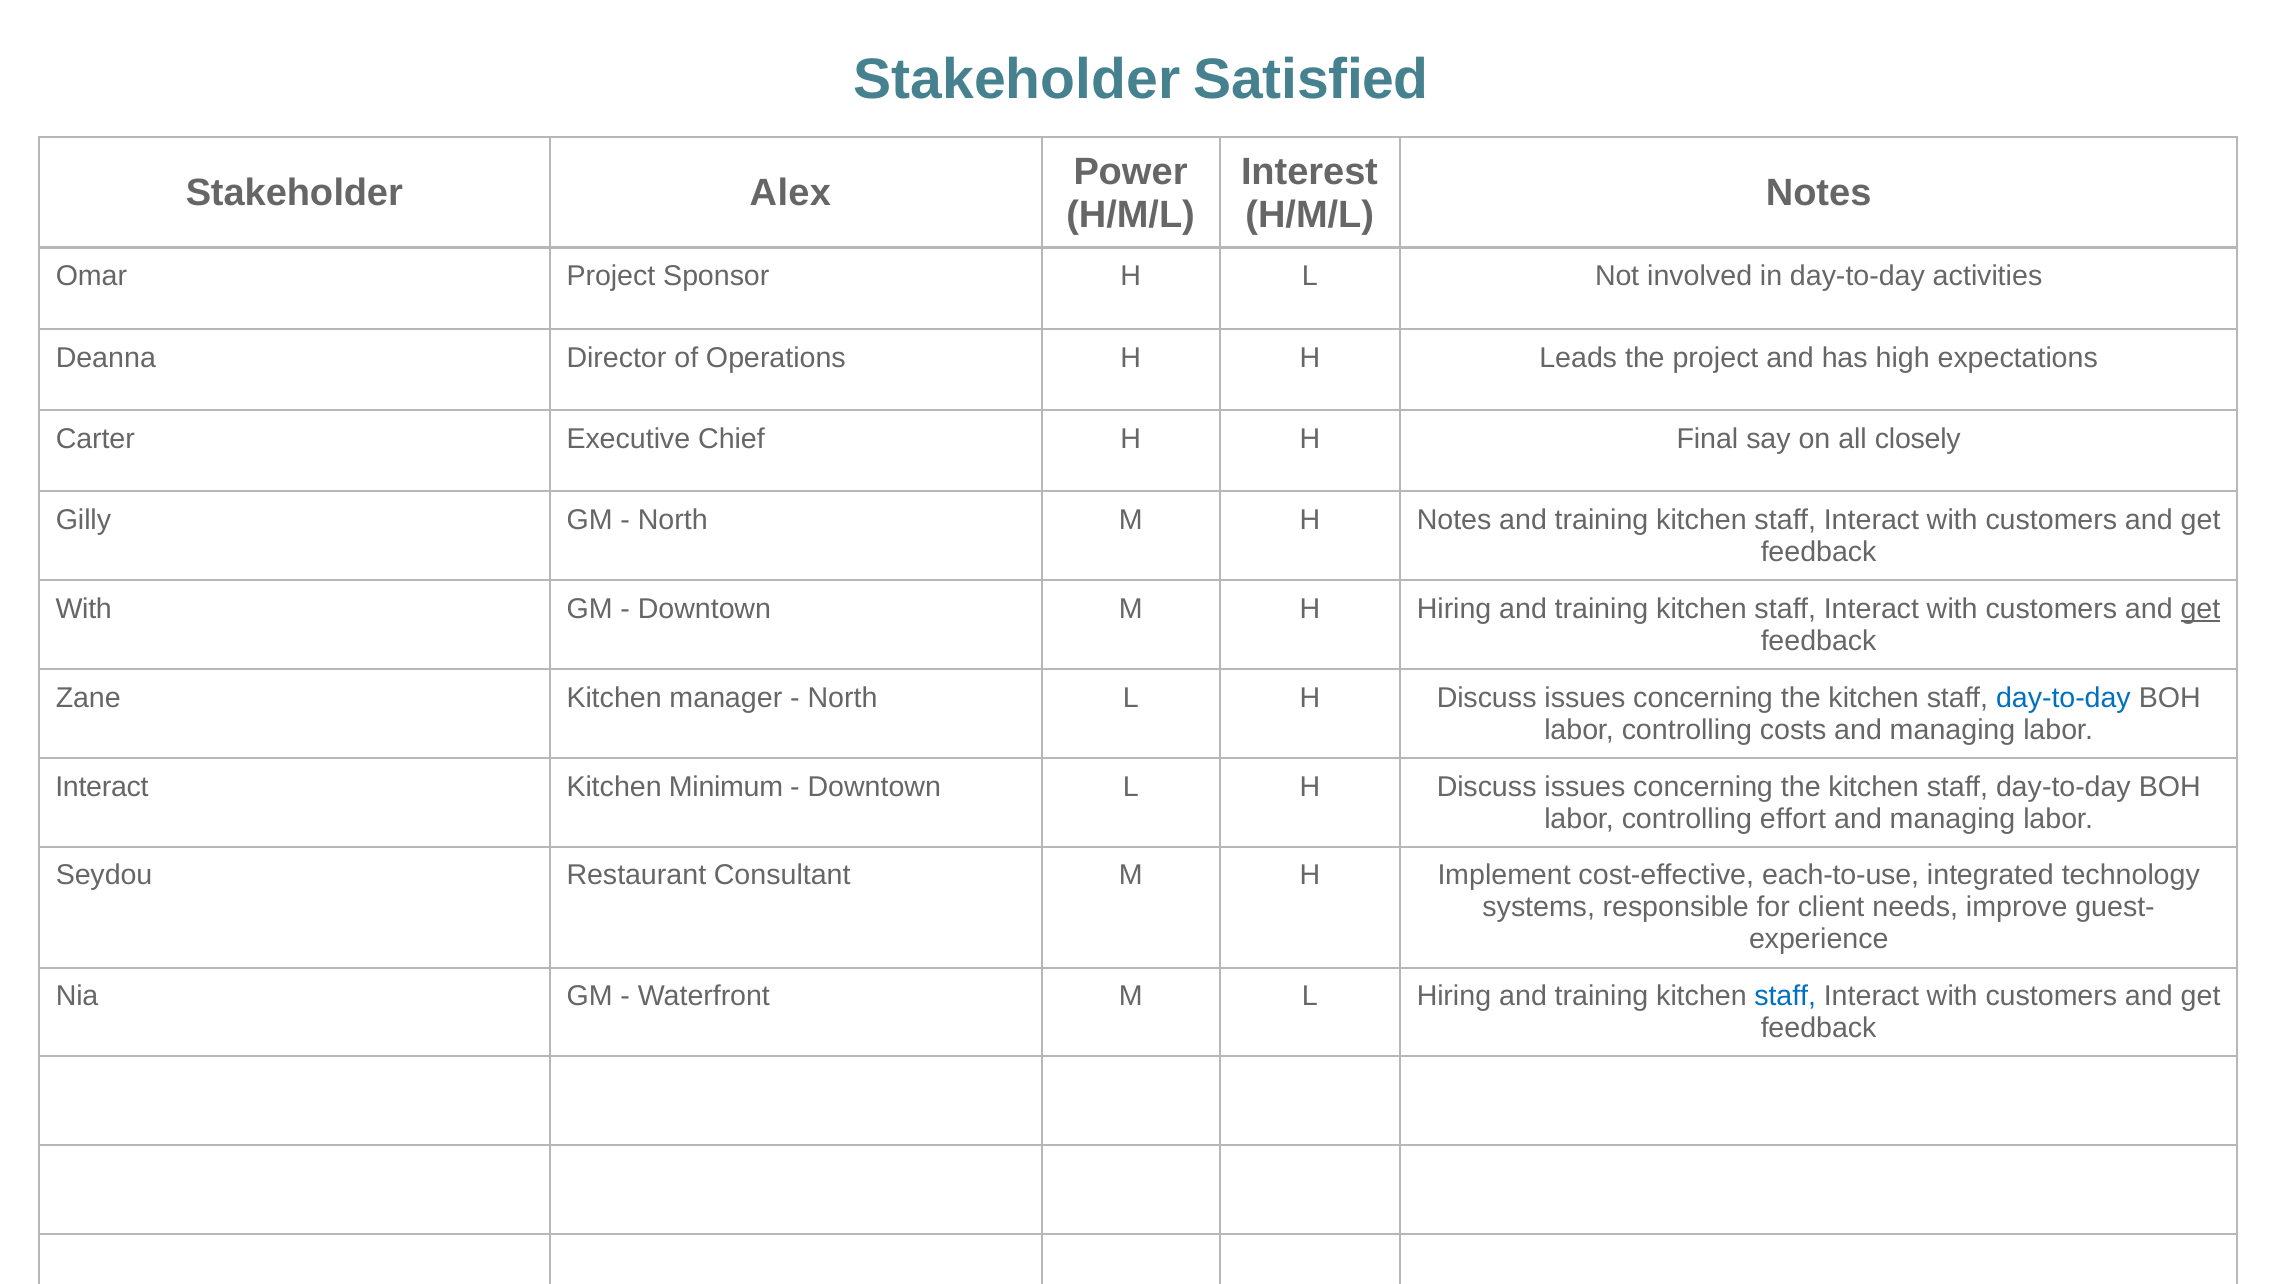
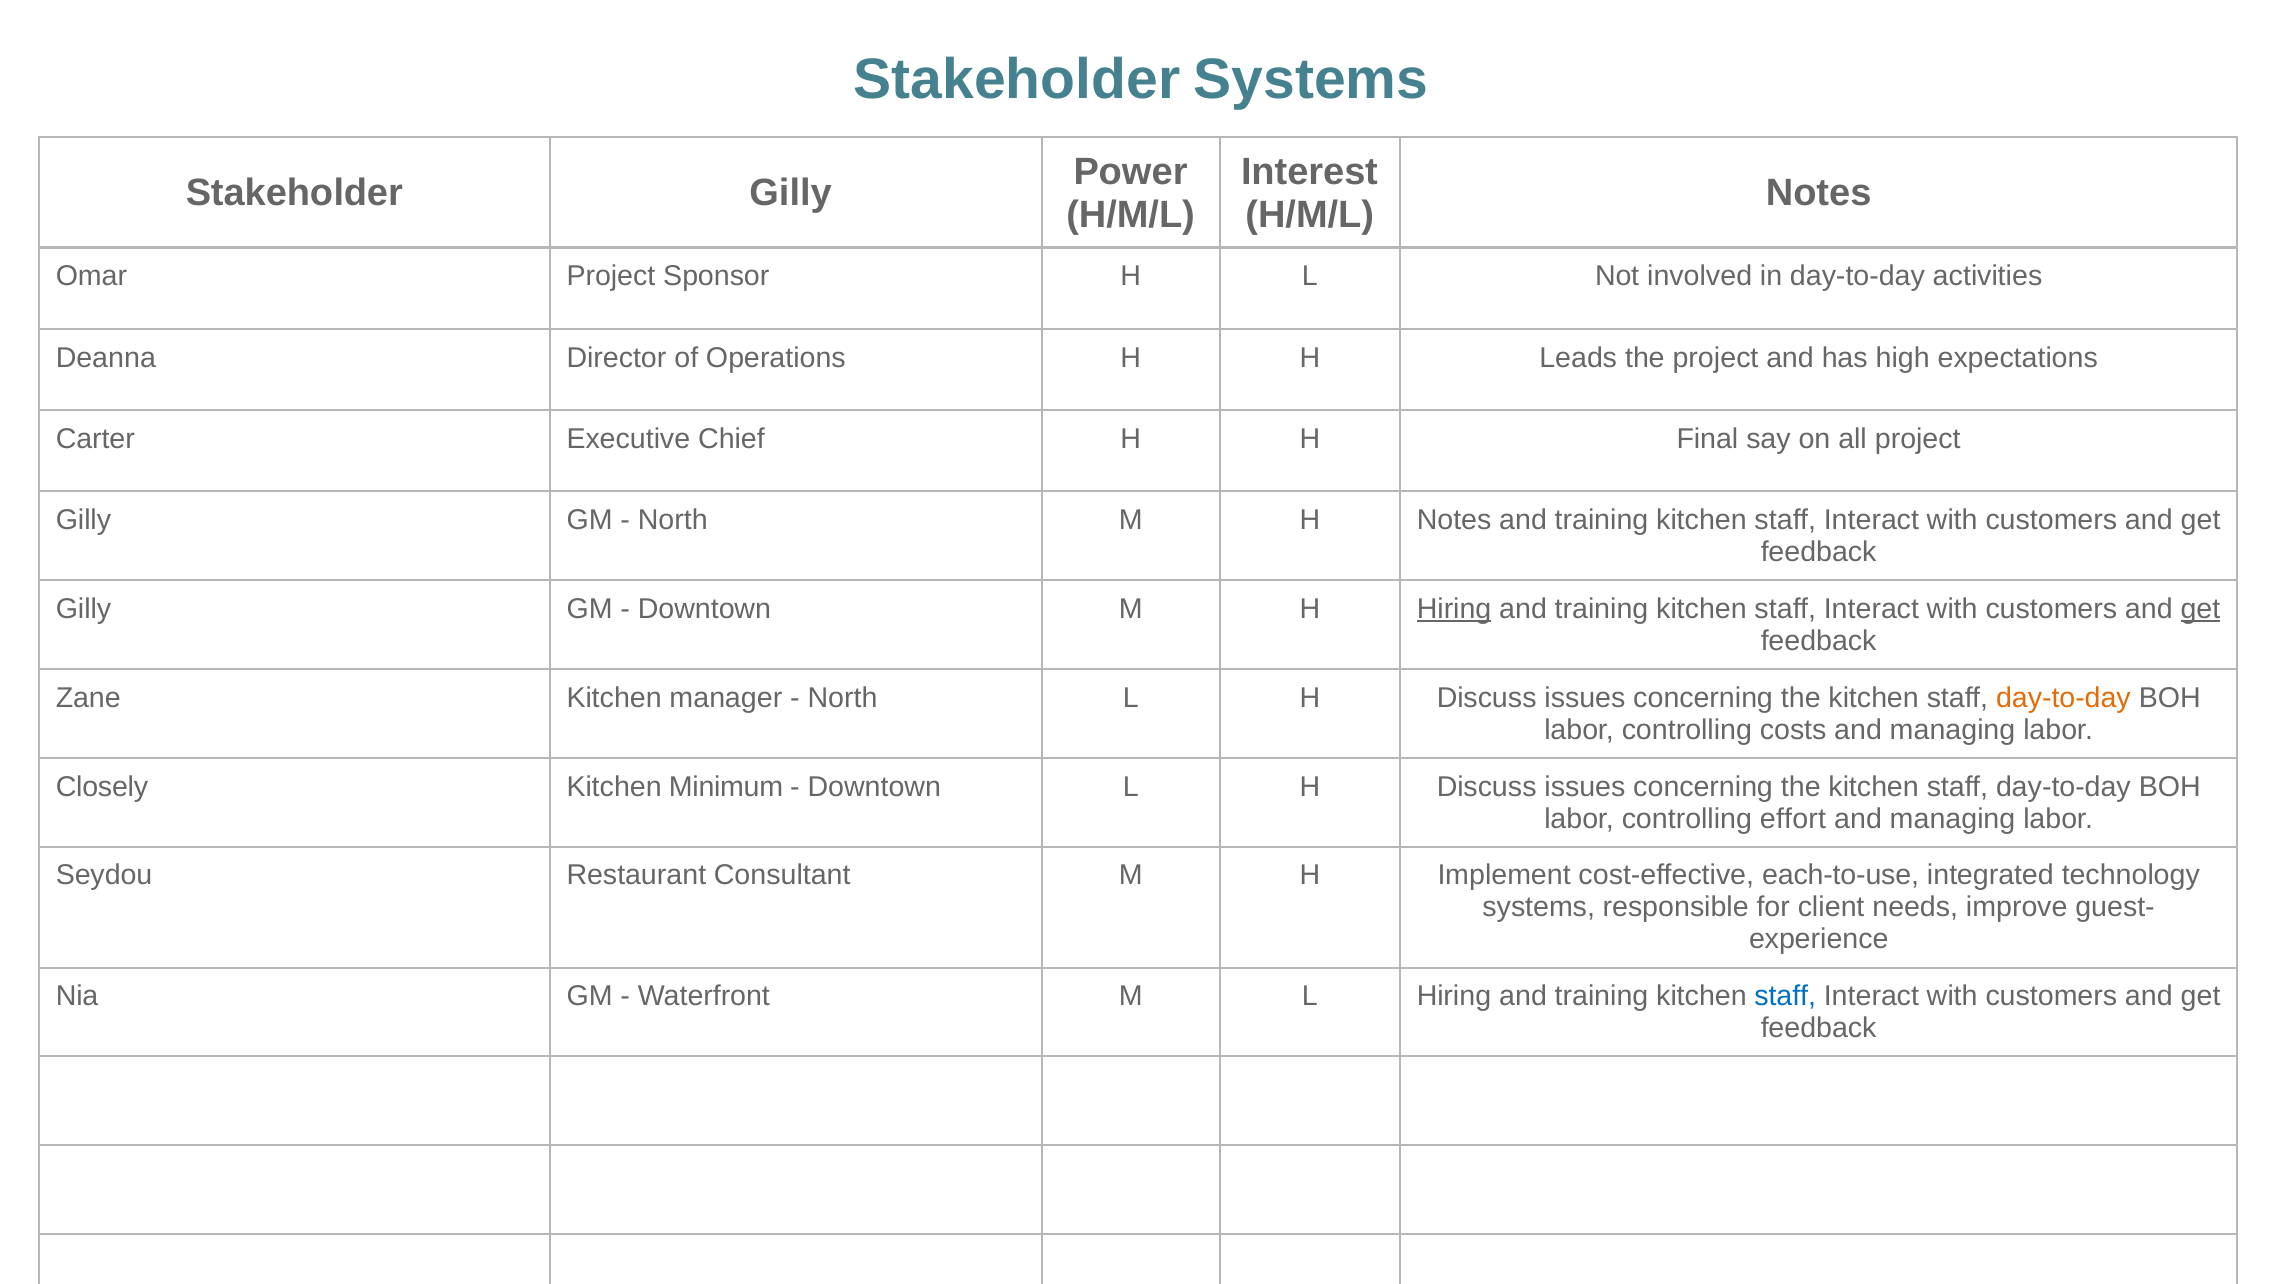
Stakeholder Satisfied: Satisfied -> Systems
Stakeholder Alex: Alex -> Gilly
all closely: closely -> project
With at (84, 609): With -> Gilly
Hiring at (1454, 609) underline: none -> present
day-to-day at (2063, 698) colour: blue -> orange
Interact at (102, 787): Interact -> Closely
